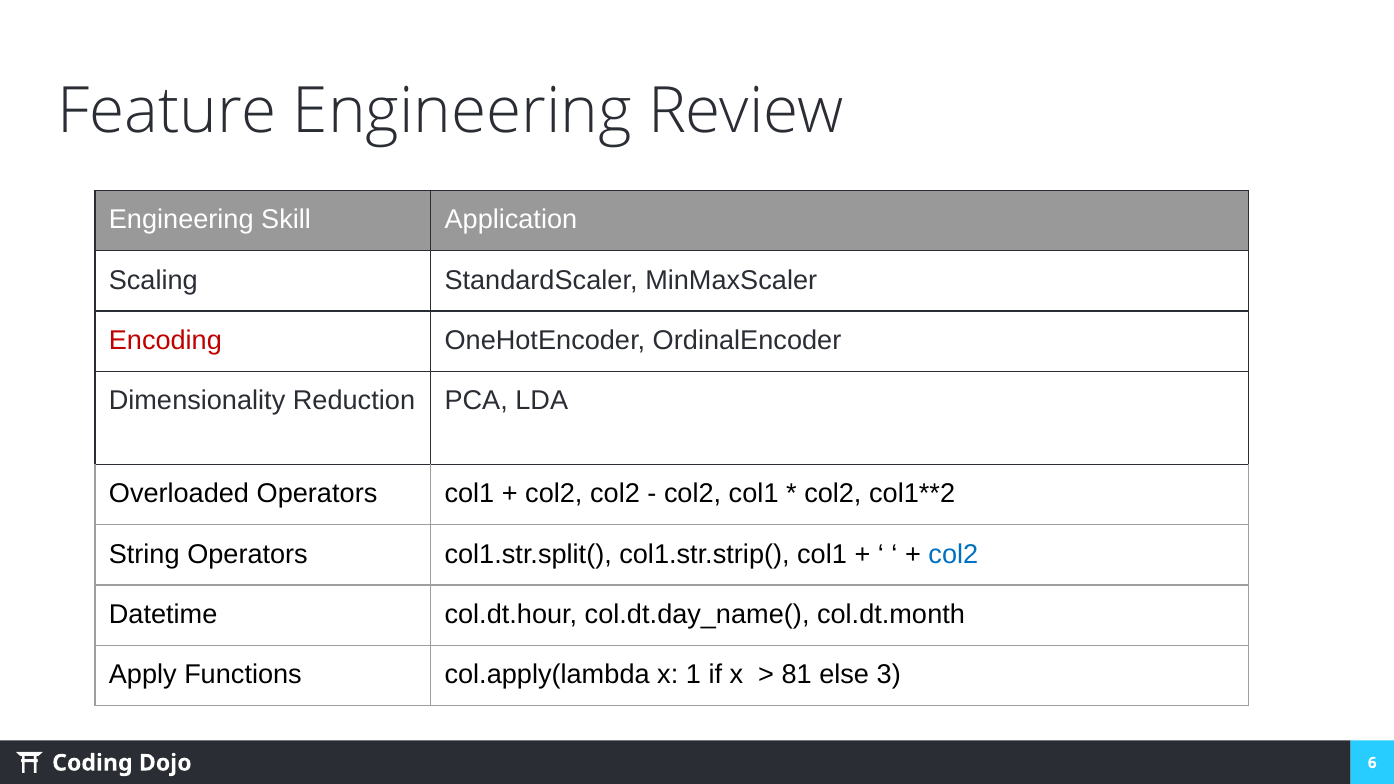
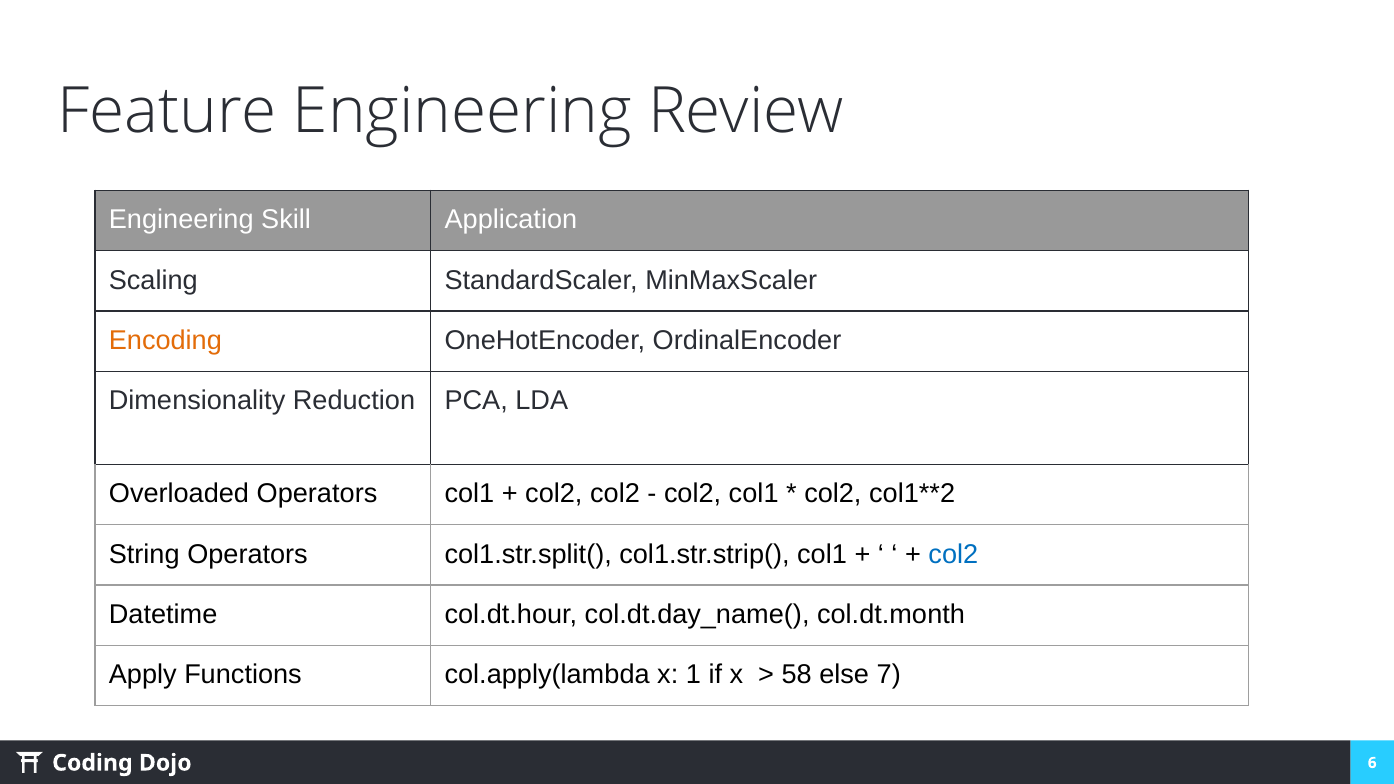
Encoding colour: red -> orange
81: 81 -> 58
3: 3 -> 7
